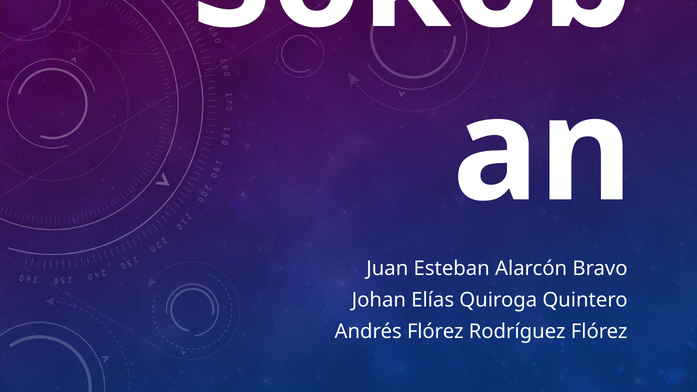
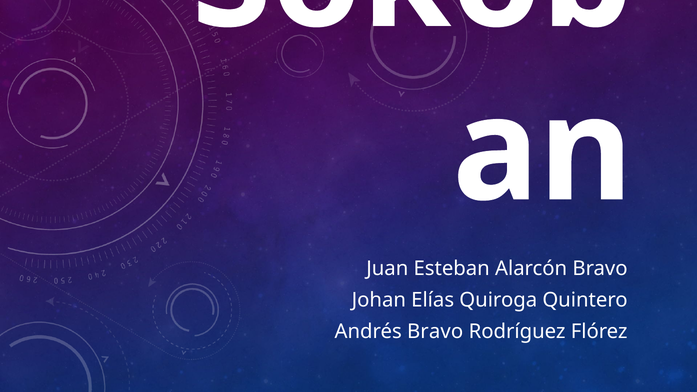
Andrés Flórez: Flórez -> Bravo
